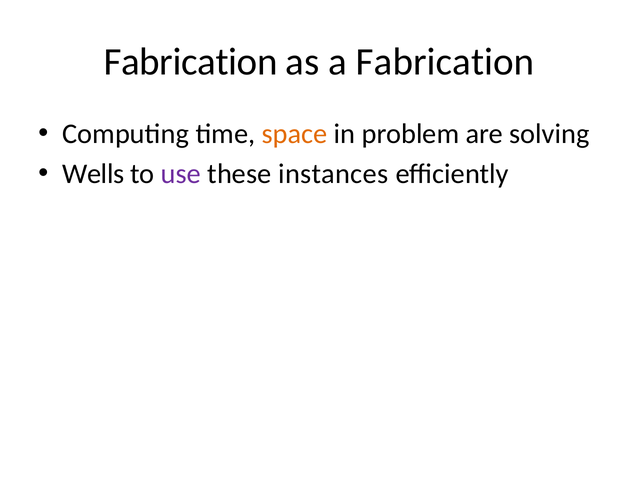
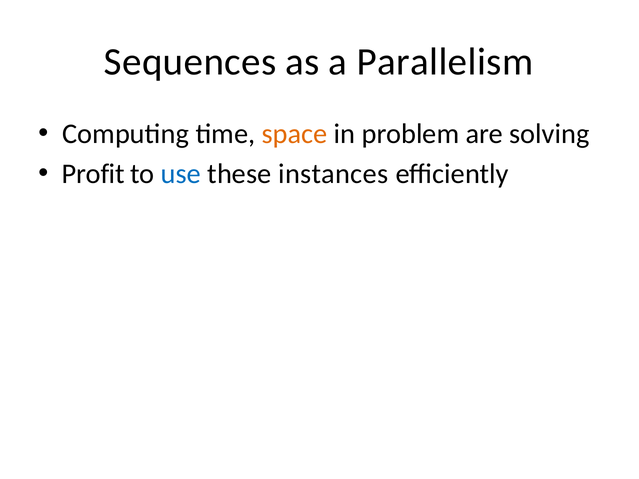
Fabrication at (191, 62): Fabrication -> Sequences
a Fabrication: Fabrication -> Parallelism
Wells: Wells -> Profit
use colour: purple -> blue
